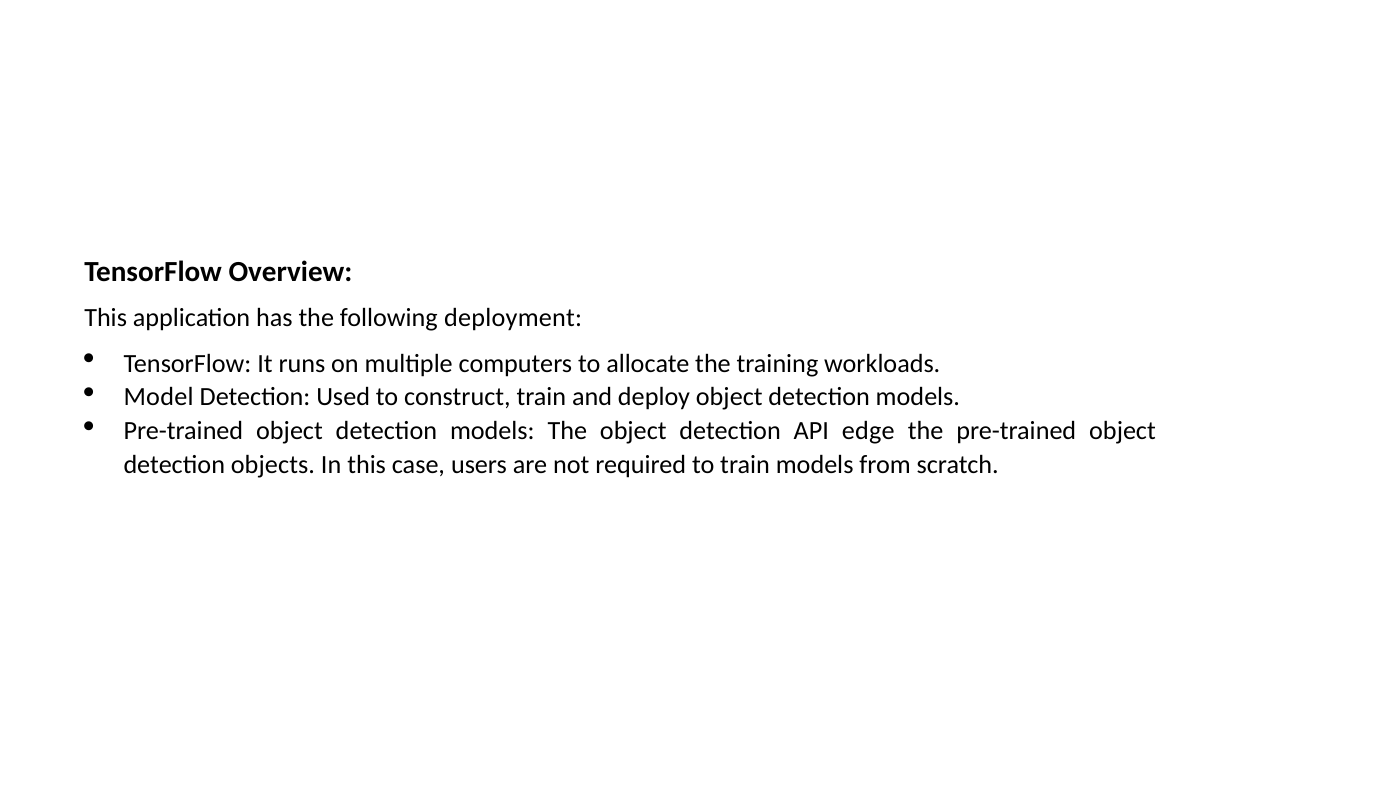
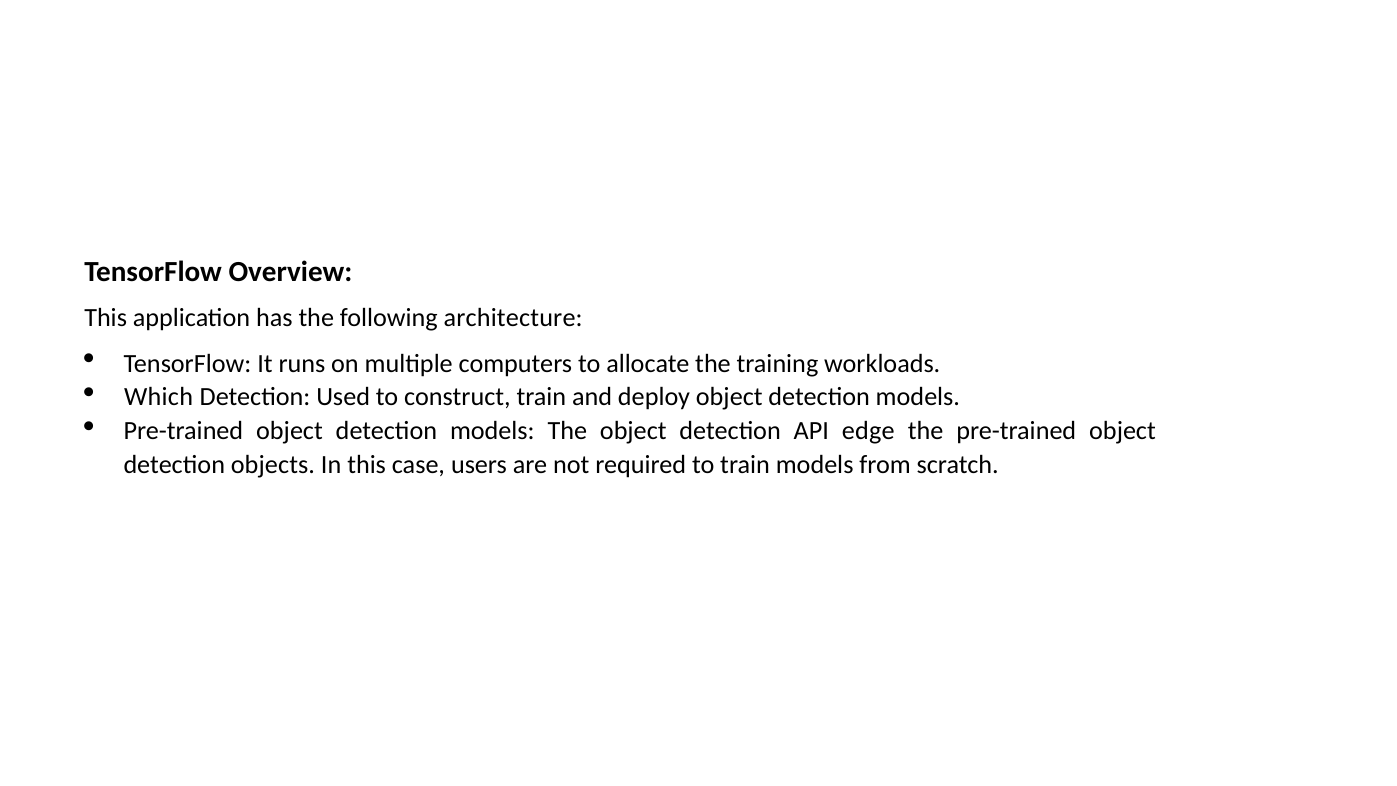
deployment: deployment -> architecture
Model: Model -> Which
